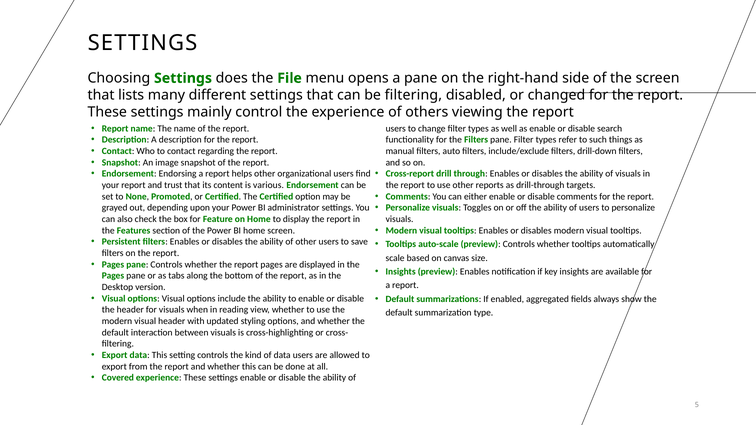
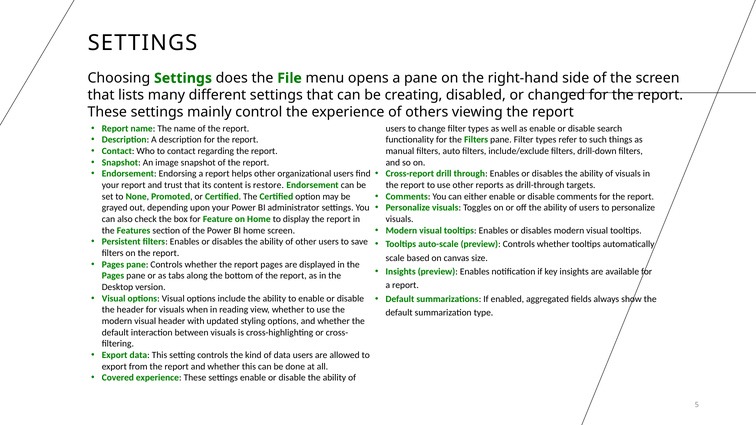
be filtering: filtering -> creating
various: various -> restore
